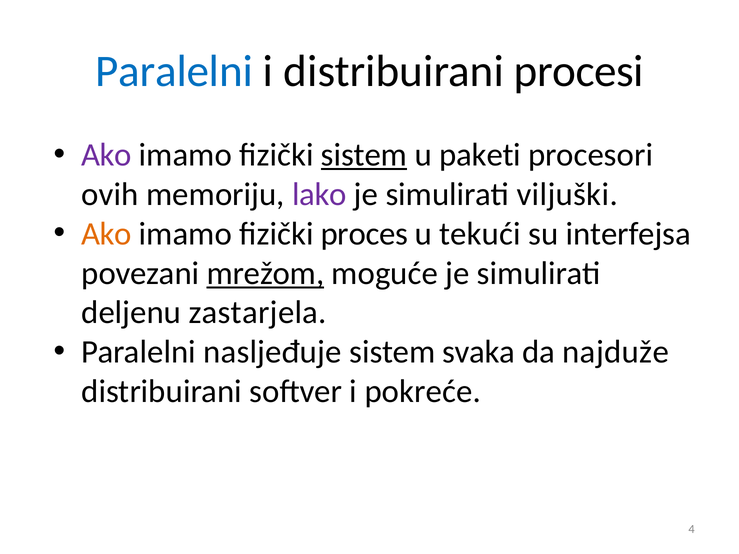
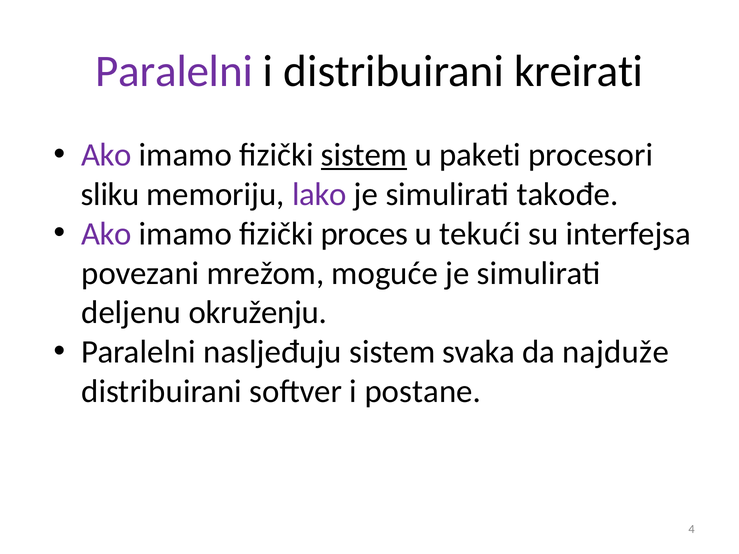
Paralelni at (174, 72) colour: blue -> purple
procesi: procesi -> kreirati
ovih: ovih -> sliku
viljuški: viljuški -> takođe
Ako at (107, 234) colour: orange -> purple
mrežom underline: present -> none
zastarjela: zastarjela -> okruženju
nasljeđuje: nasljeđuje -> nasljeđuju
pokreće: pokreće -> postane
